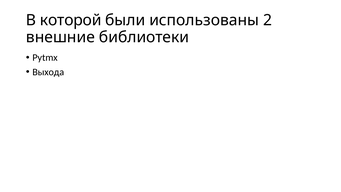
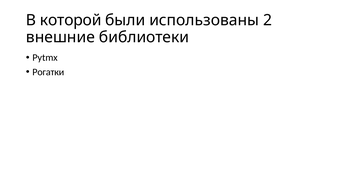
Выхода: Выхода -> Рогатки
